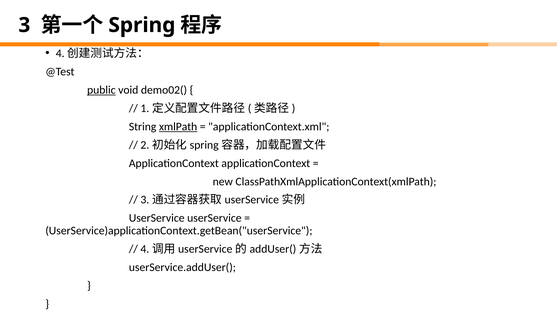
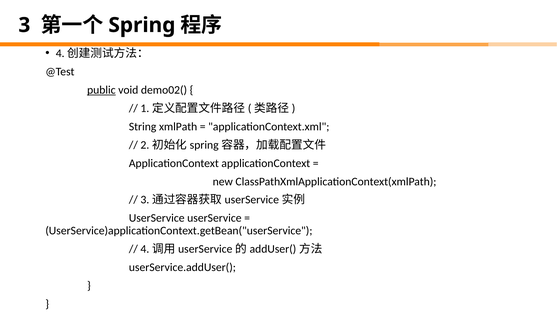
xmlPath underline: present -> none
